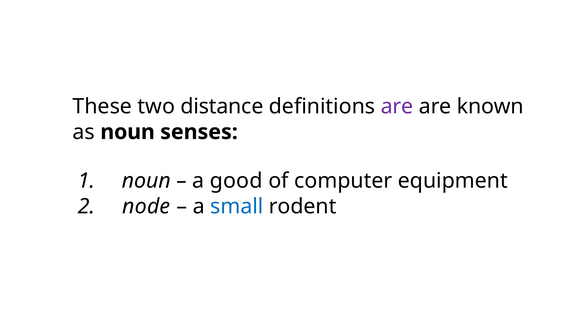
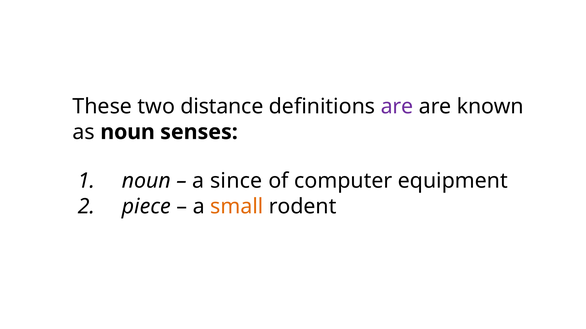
good: good -> since
node: node -> piece
small colour: blue -> orange
